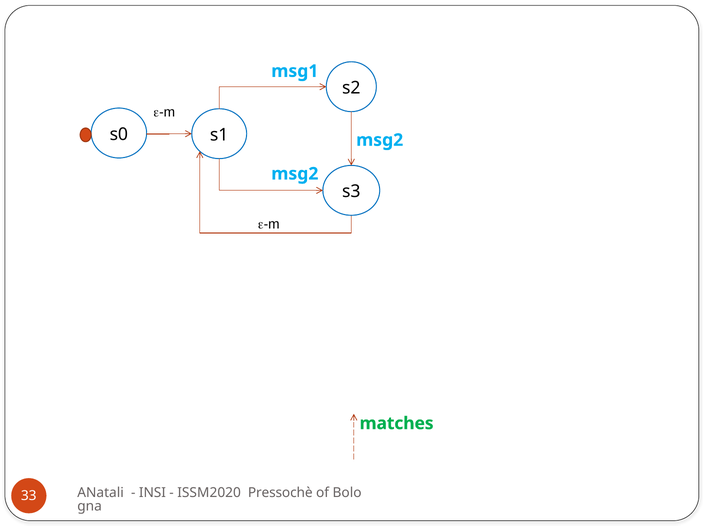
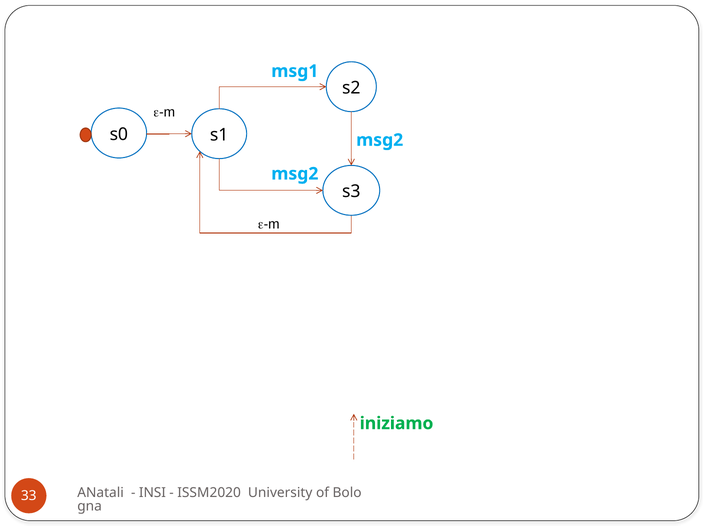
matches: matches -> iniziamo
Pressochè: Pressochè -> University
